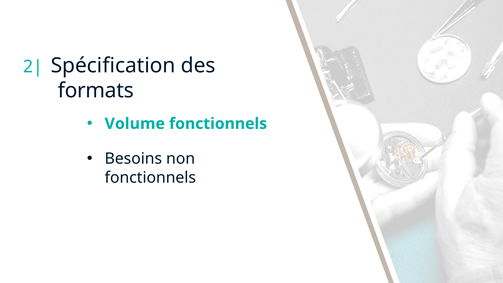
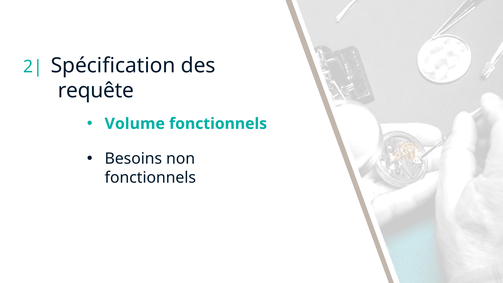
formats: formats -> requête
